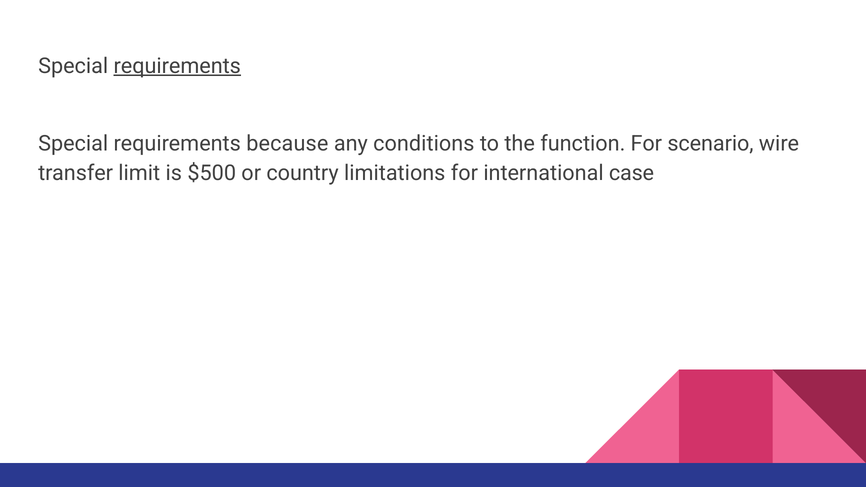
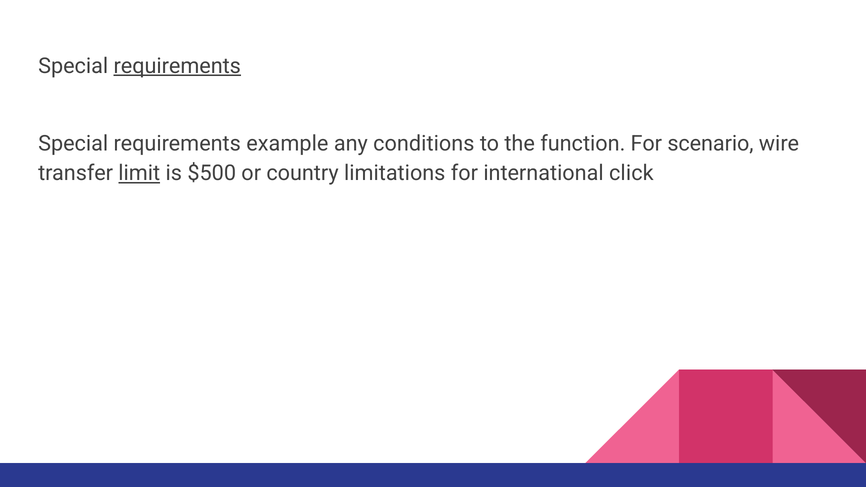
because: because -> example
limit underline: none -> present
case: case -> click
